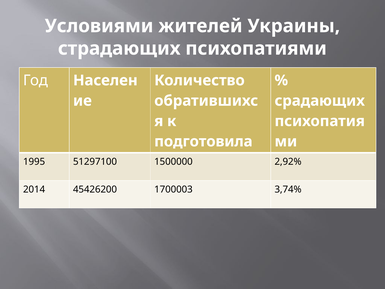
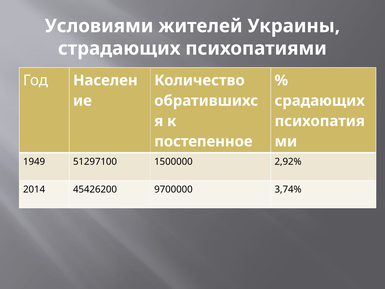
подготовила: подготовила -> постепенное
1995: 1995 -> 1949
1700003: 1700003 -> 9700000
